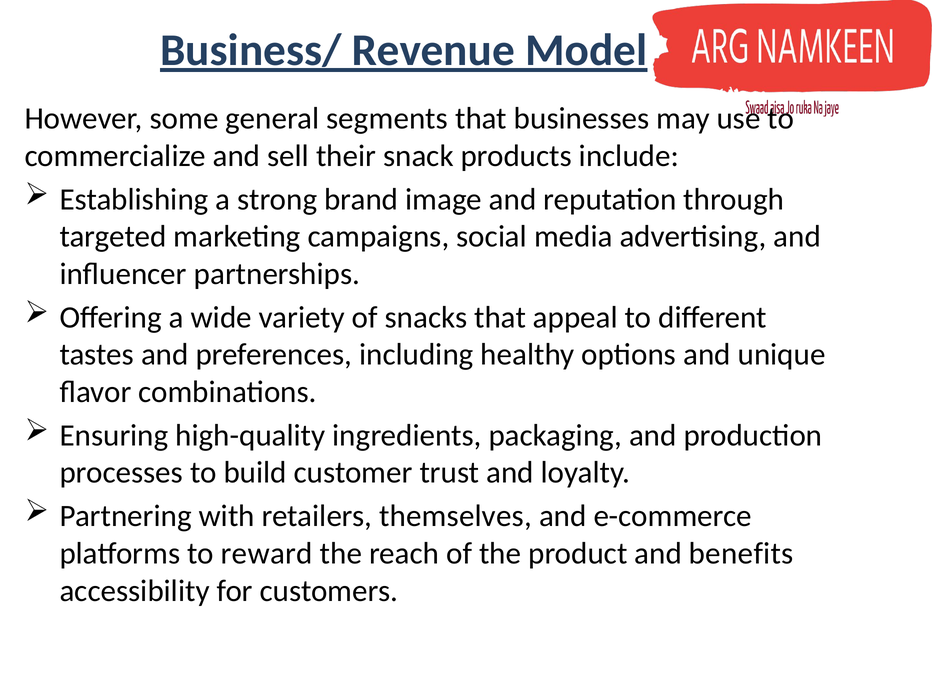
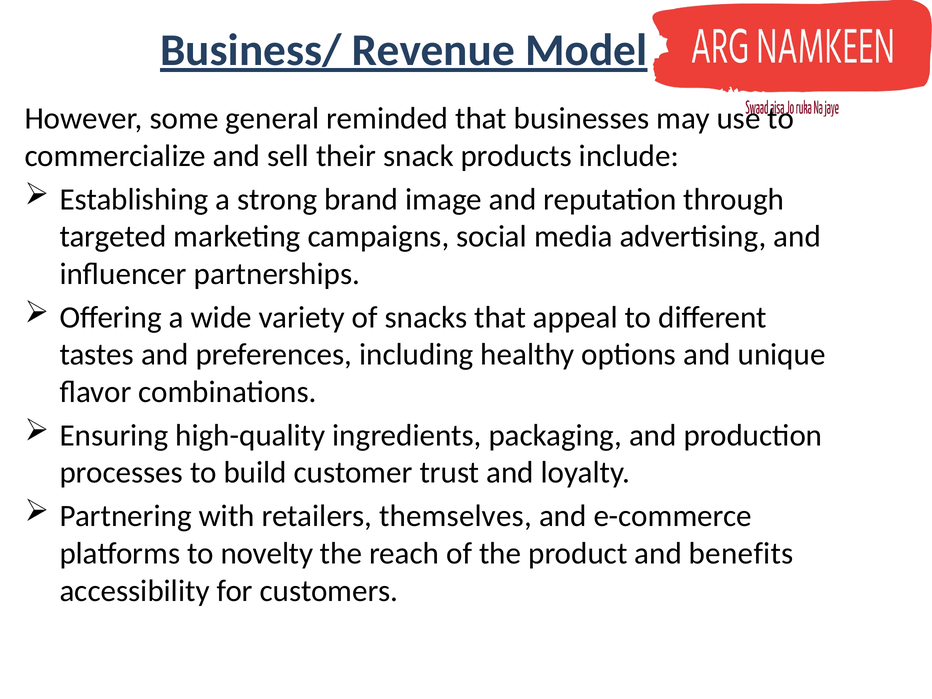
segments: segments -> reminded
reward: reward -> novelty
